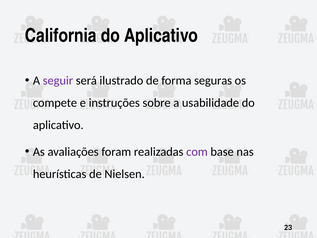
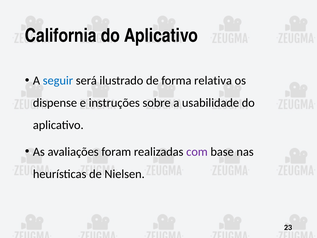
seguir colour: purple -> blue
seguras: seguras -> relativa
compete: compete -> dispense
